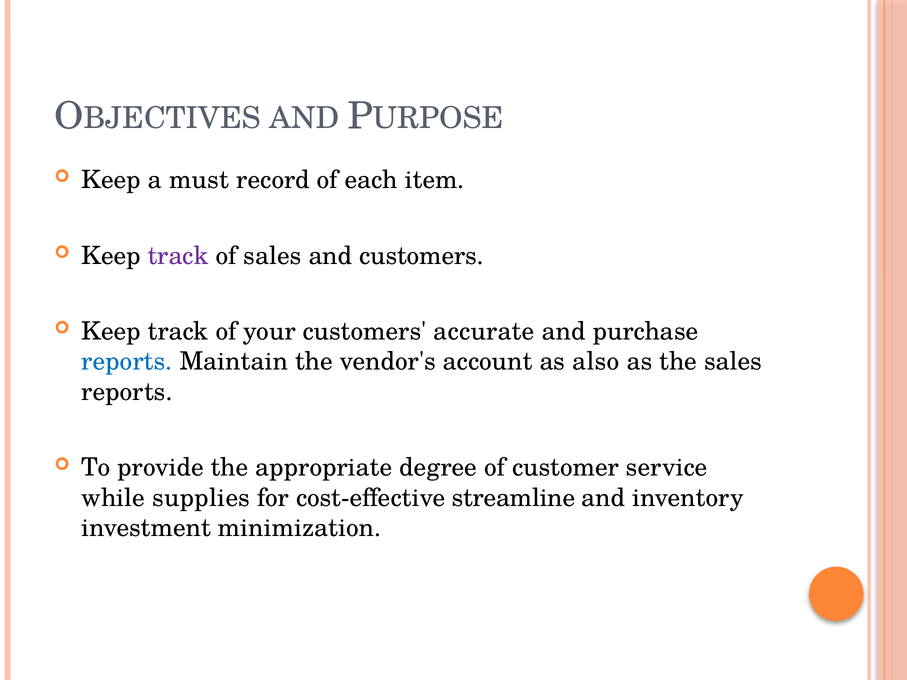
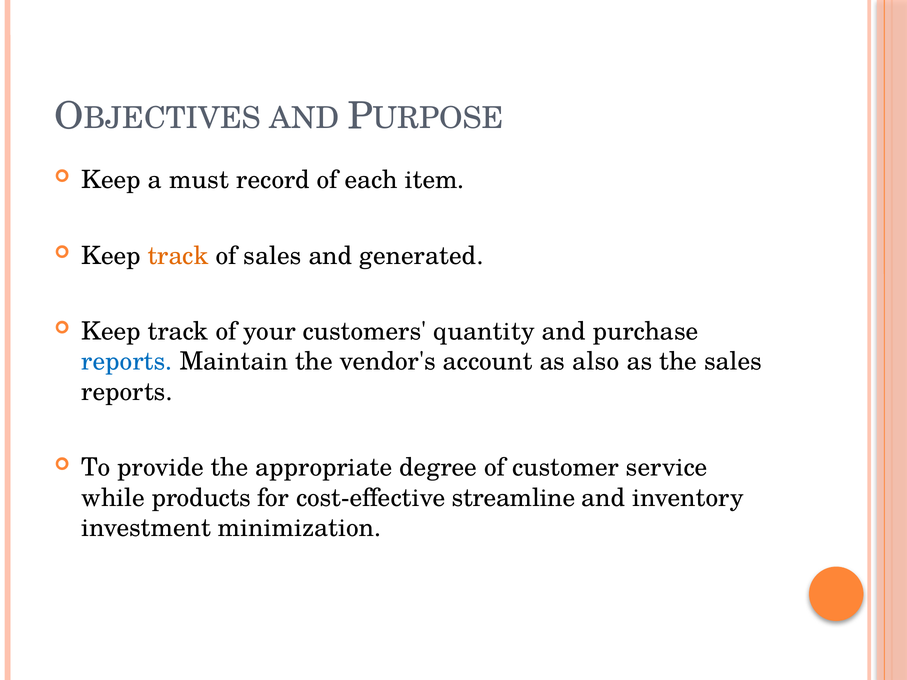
track at (178, 256) colour: purple -> orange
and customers: customers -> generated
accurate: accurate -> quantity
supplies: supplies -> products
